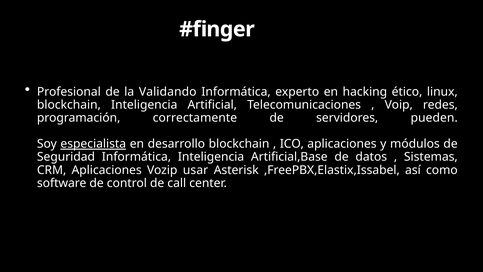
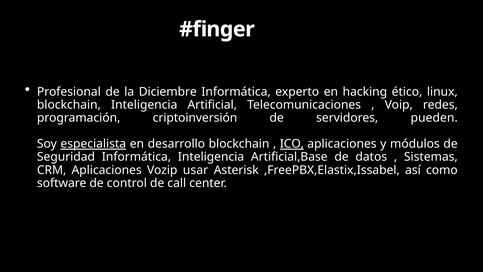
Validando: Validando -> Diciembre
correctamente: correctamente -> criptoinversión
ICO underline: none -> present
